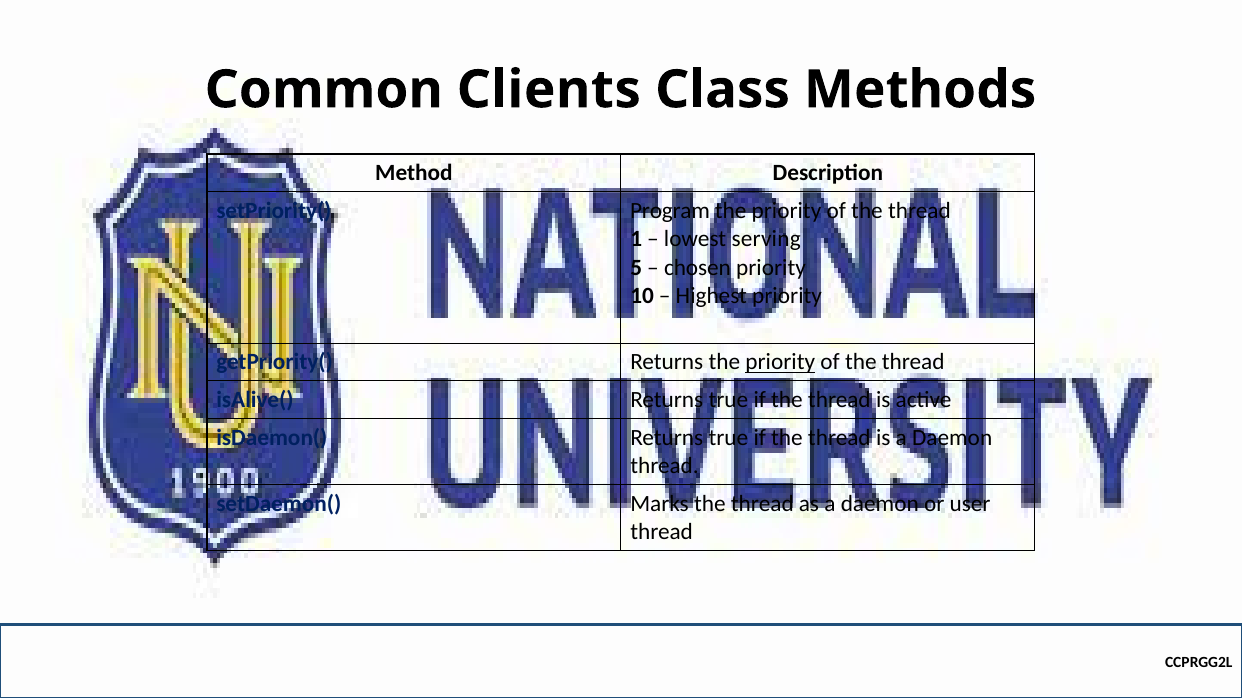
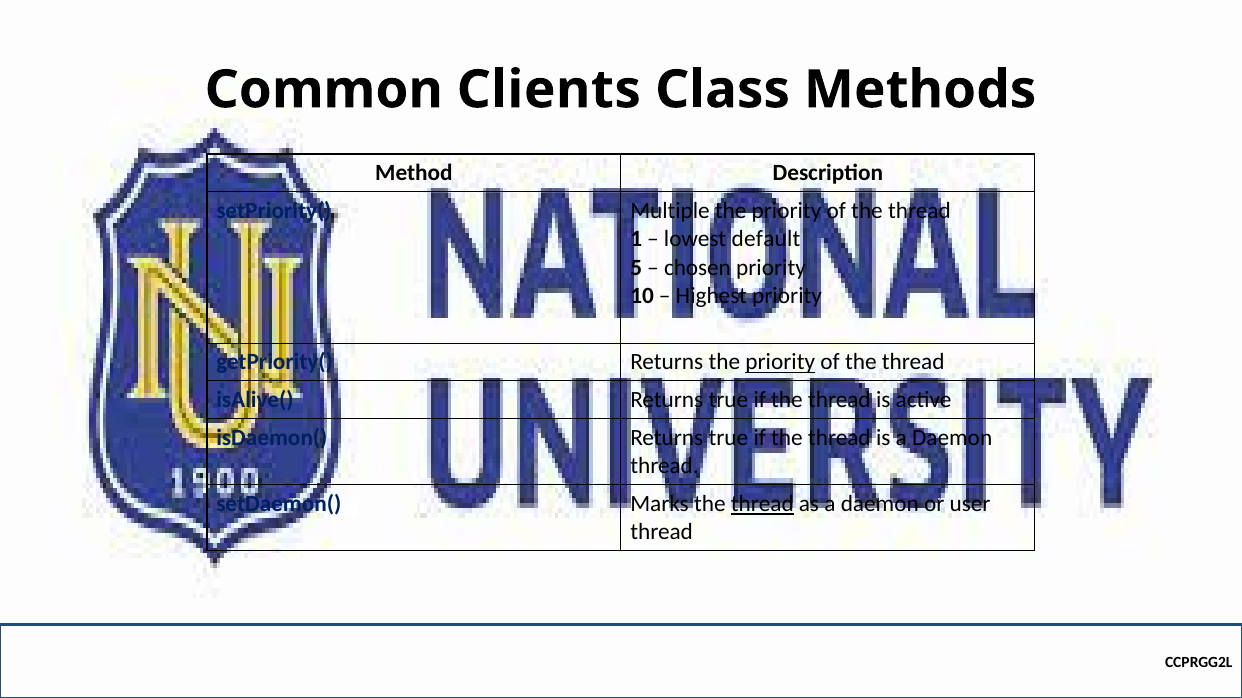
Program: Program -> Multiple
serving: serving -> default
thread at (762, 504) underline: none -> present
